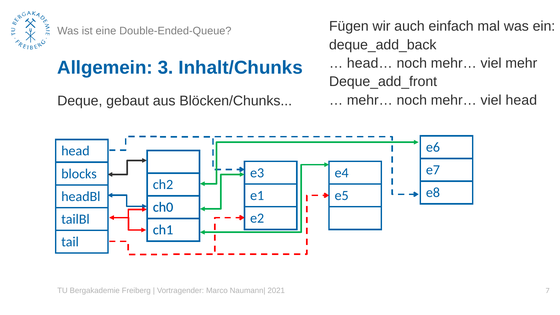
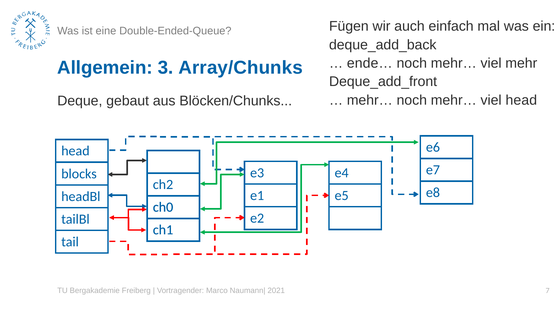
head…: head… -> ende…
Inhalt/Chunks: Inhalt/Chunks -> Array/Chunks
